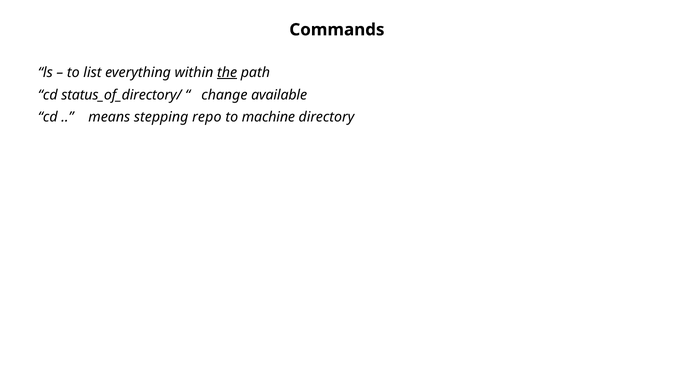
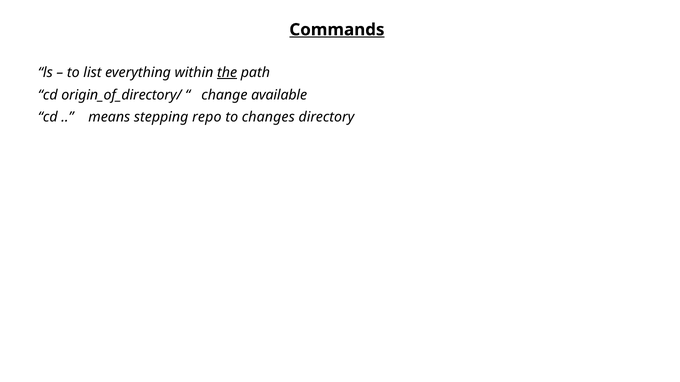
Commands underline: none -> present
status_of_directory/: status_of_directory/ -> origin_of_directory/
machine: machine -> changes
